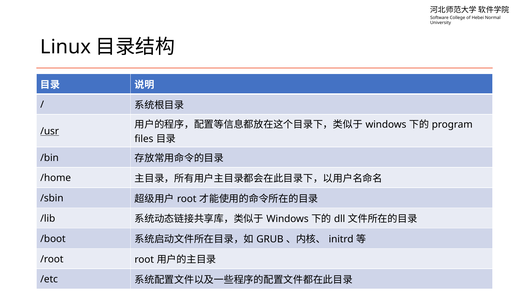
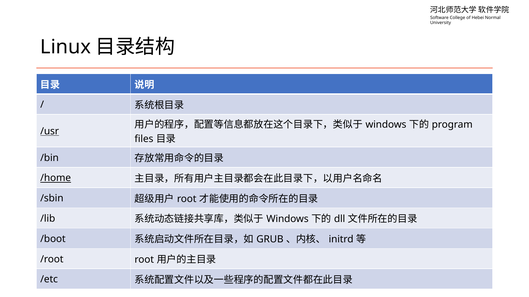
/home underline: none -> present
